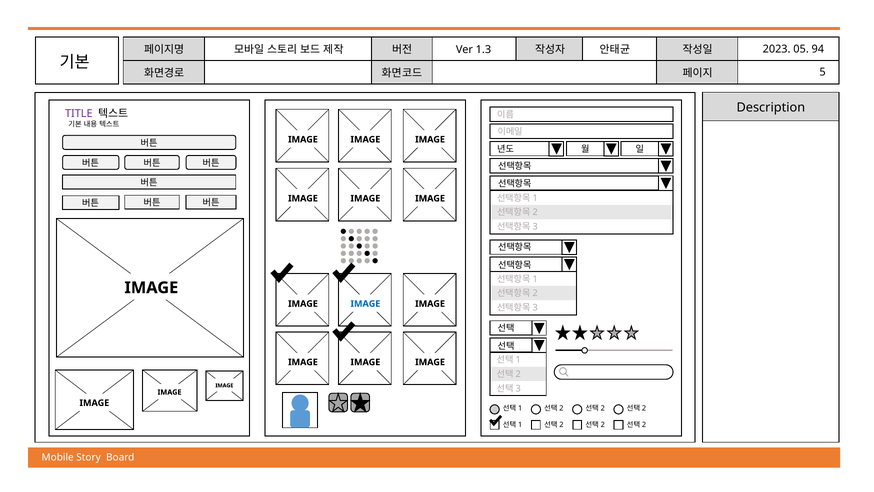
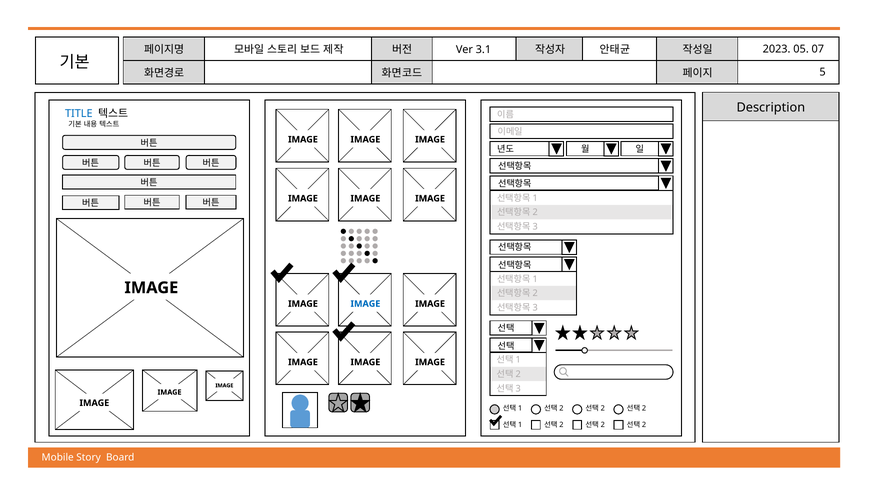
1.3: 1.3 -> 3.1
94: 94 -> 07
TITLE colour: purple -> blue
